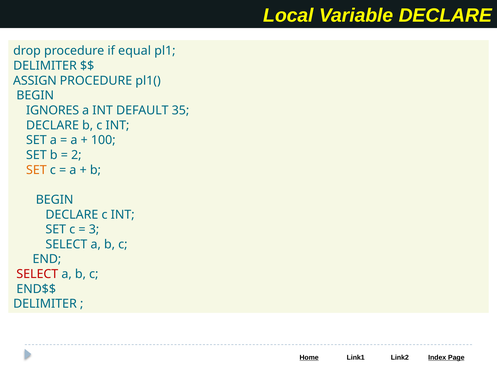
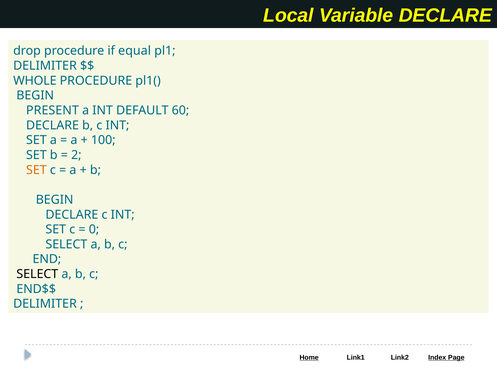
ASSIGN: ASSIGN -> WHOLE
IGNORES: IGNORES -> PRESENT
35: 35 -> 60
3: 3 -> 0
SELECT at (37, 275) colour: red -> black
